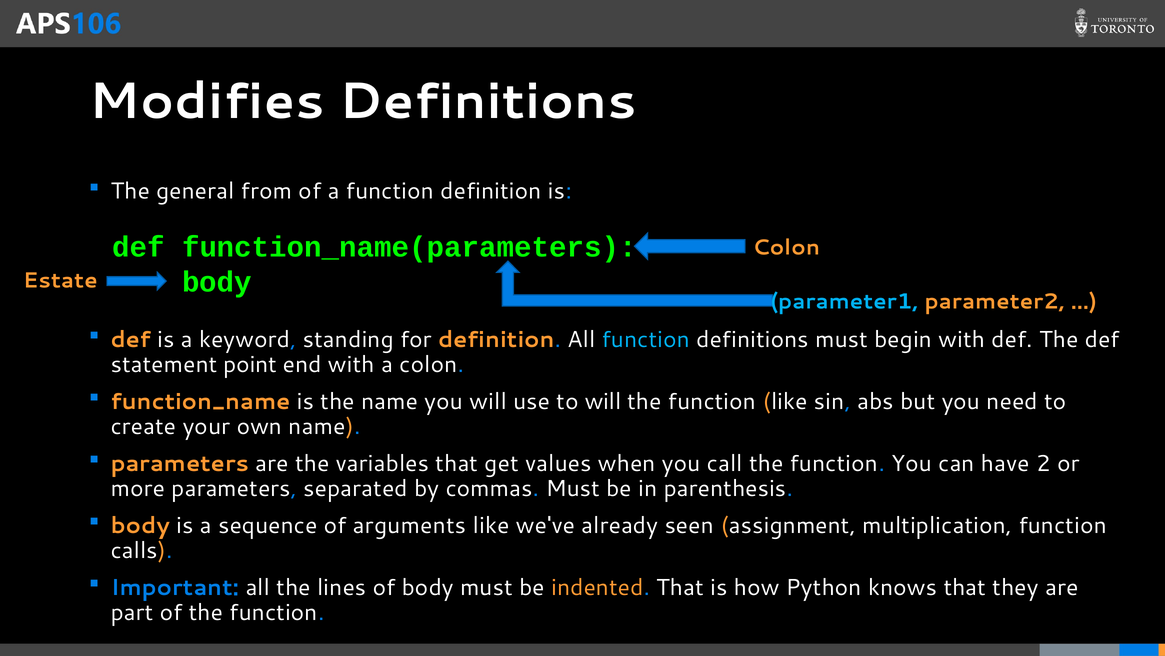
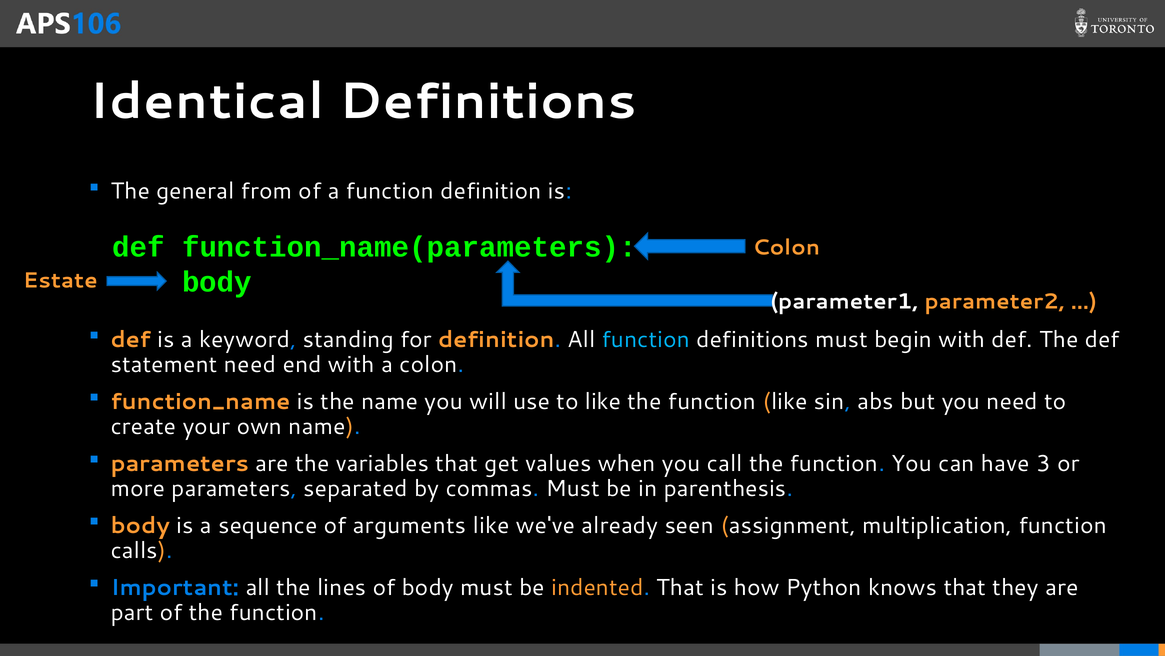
Modifies: Modifies -> Identical
parameter1 colour: light blue -> white
statement point: point -> need
to will: will -> like
2: 2 -> 3
